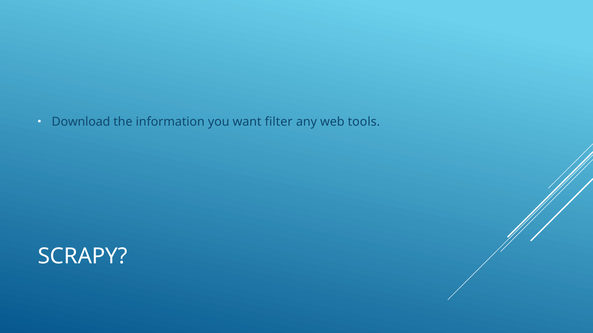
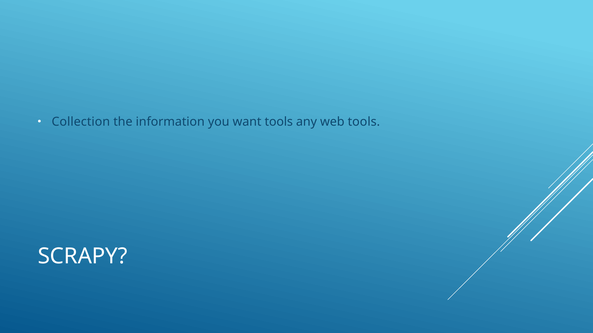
Download: Download -> Collection
want filter: filter -> tools
